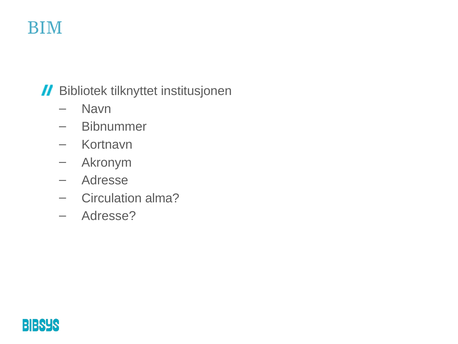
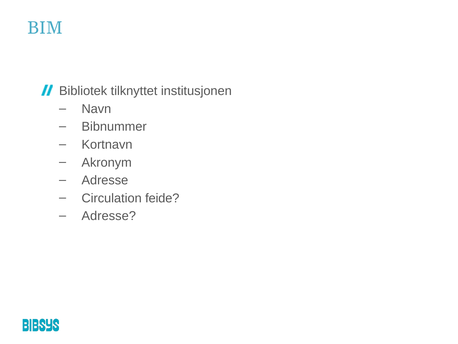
alma: alma -> feide
